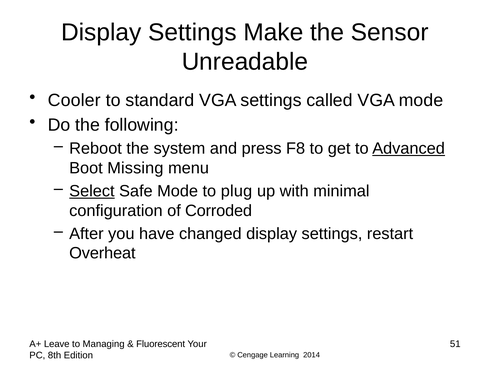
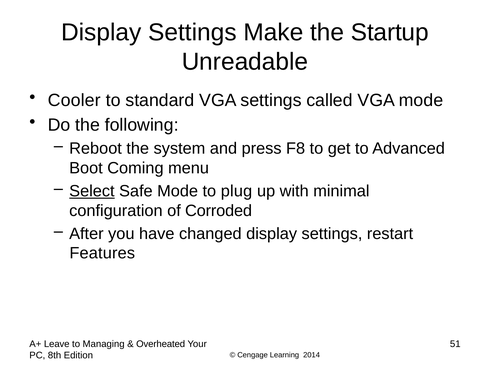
Sensor: Sensor -> Startup
Advanced underline: present -> none
Missing: Missing -> Coming
Overheat: Overheat -> Features
Fluorescent: Fluorescent -> Overheated
